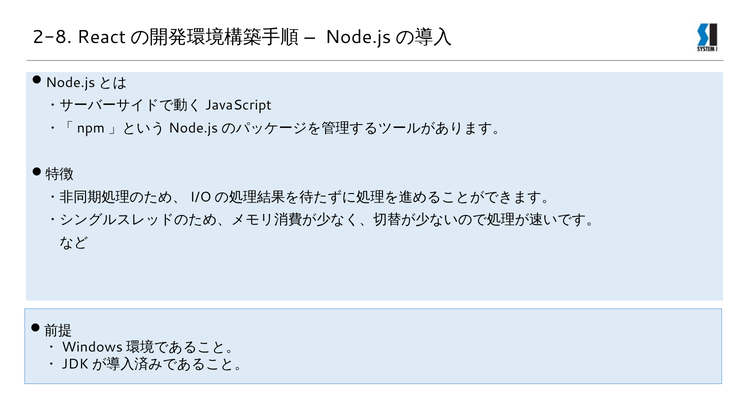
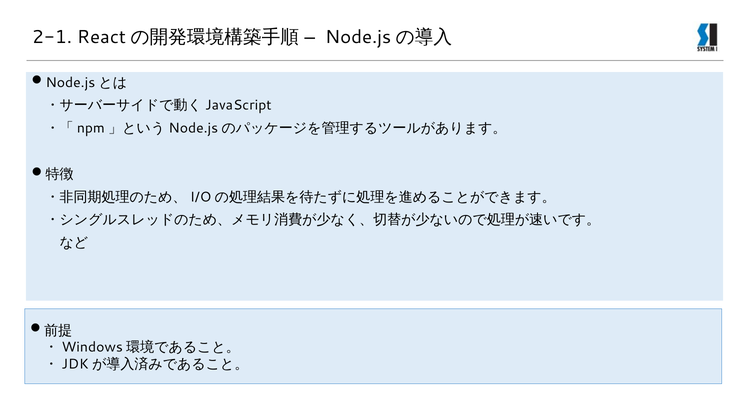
2-8: 2-8 -> 2-1
